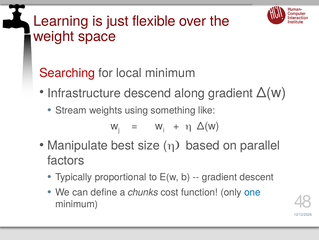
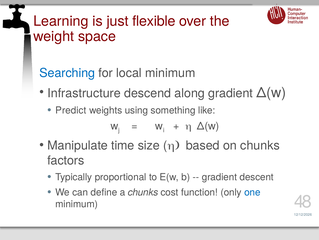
Searching colour: red -> blue
Stream: Stream -> Predict
best: best -> time
on parallel: parallel -> chunks
